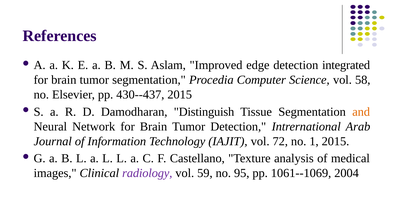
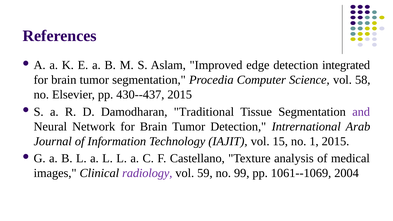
Distinguish: Distinguish -> Traditional
and colour: orange -> purple
72: 72 -> 15
95: 95 -> 99
